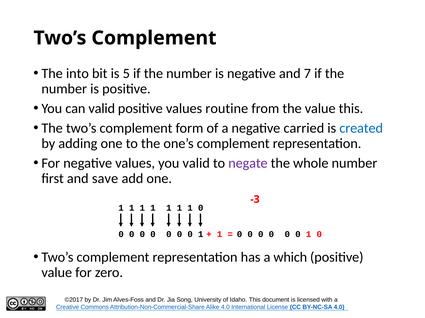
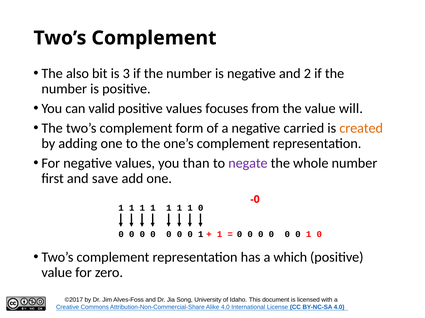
into: into -> also
5: 5 -> 3
7: 7 -> 2
routine: routine -> focuses
value this: this -> will
created colour: blue -> orange
you valid: valid -> than
-3: -3 -> -0
